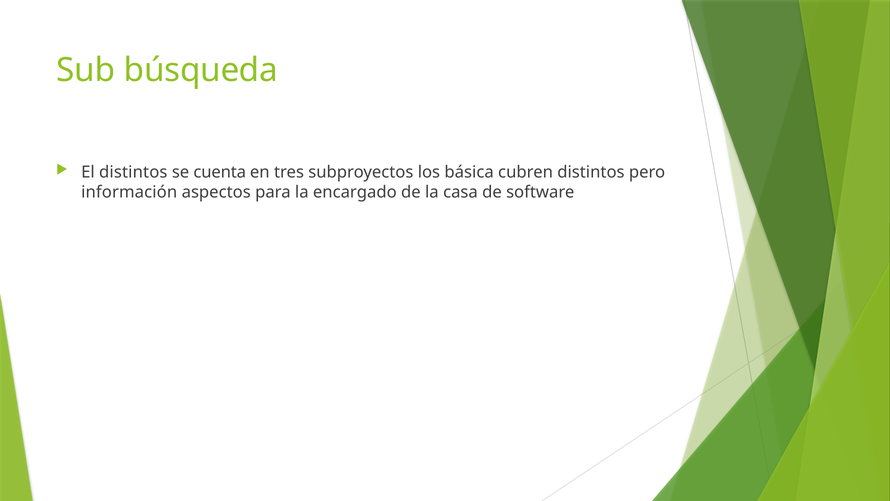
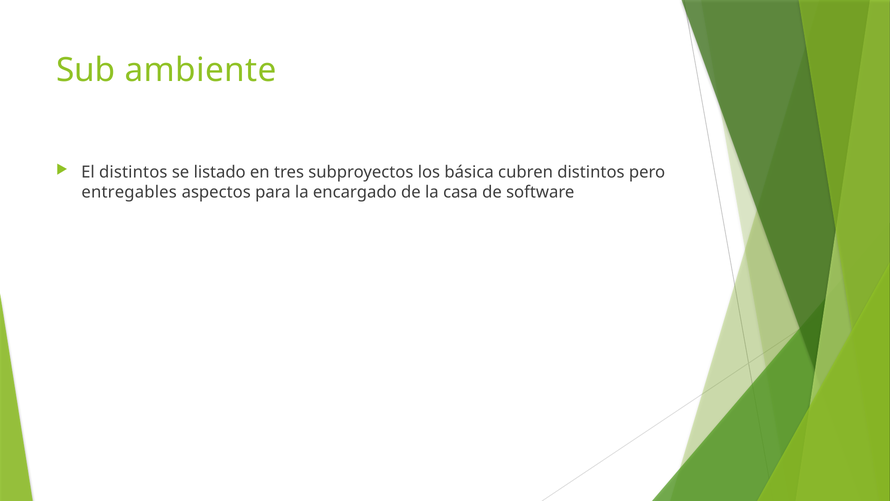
búsqueda: búsqueda -> ambiente
cuenta: cuenta -> listado
información: información -> entregables
